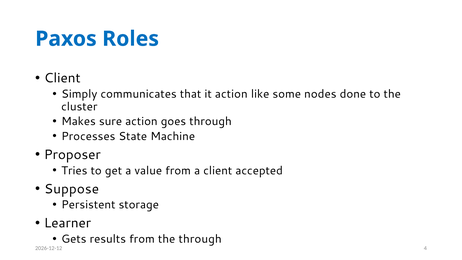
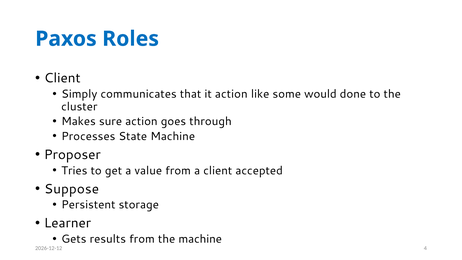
nodes: nodes -> would
the through: through -> machine
